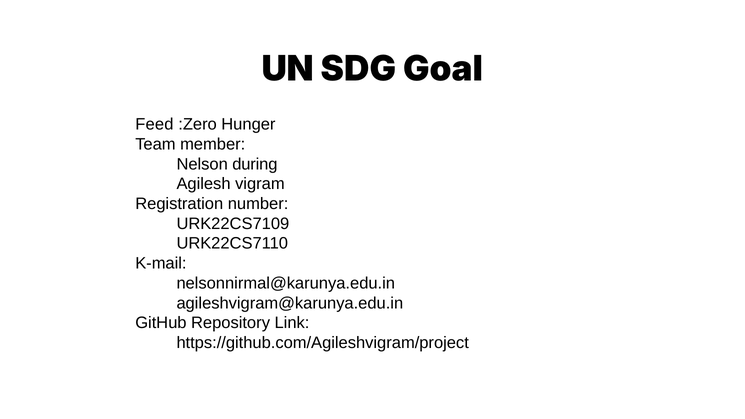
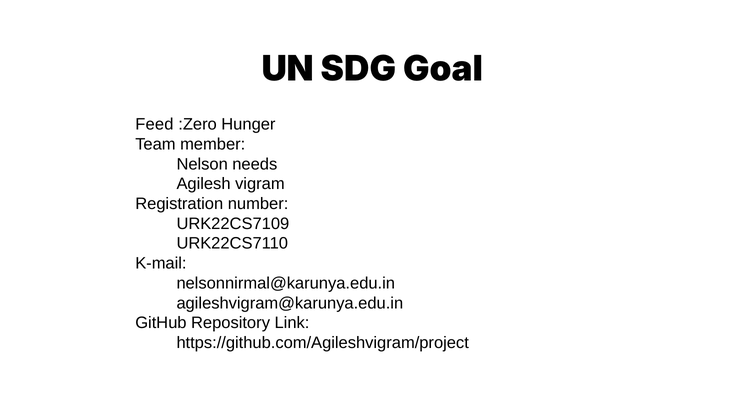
during: during -> needs
